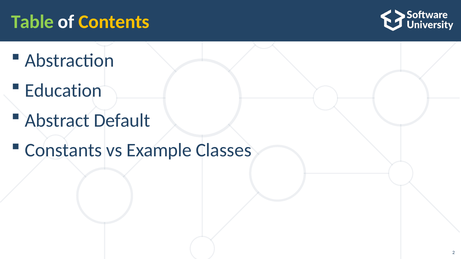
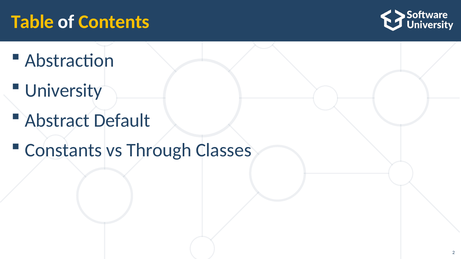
Table colour: light green -> yellow
Education: Education -> University
Example: Example -> Through
